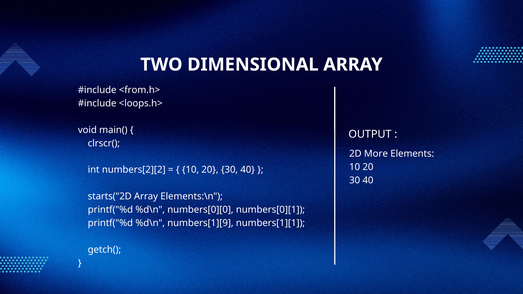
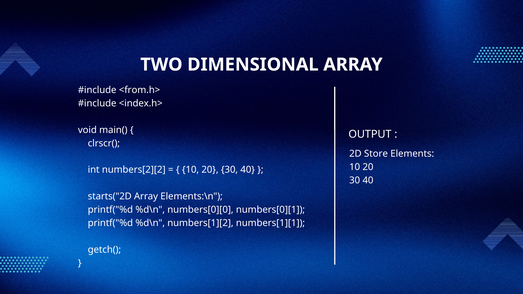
<loops.h>: <loops.h> -> <index.h>
More: More -> Store
numbers[1][9: numbers[1][9 -> numbers[1][2
